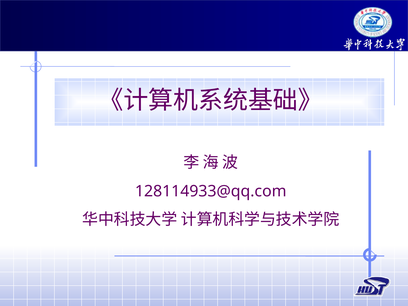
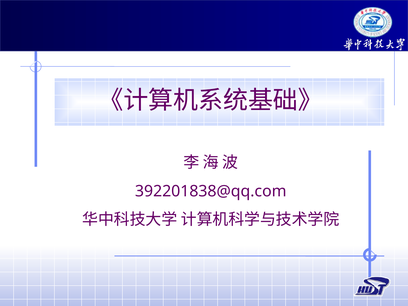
128114933@qq.com: 128114933@qq.com -> 392201838@qq.com
